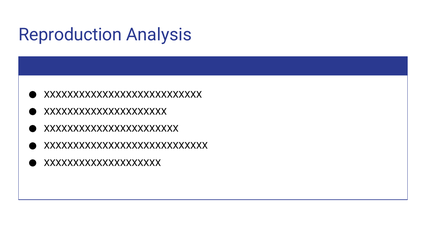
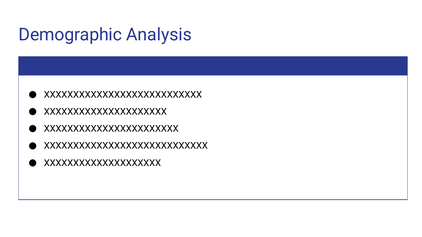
Reproduction: Reproduction -> Demographic
